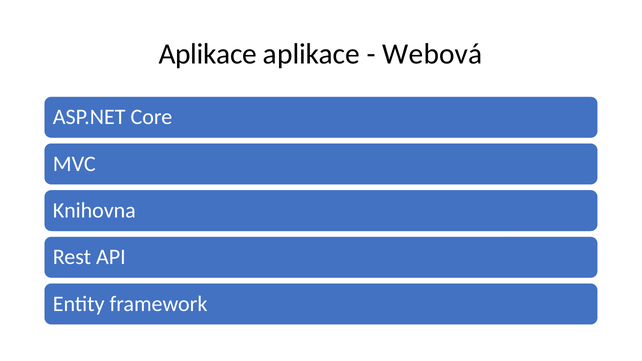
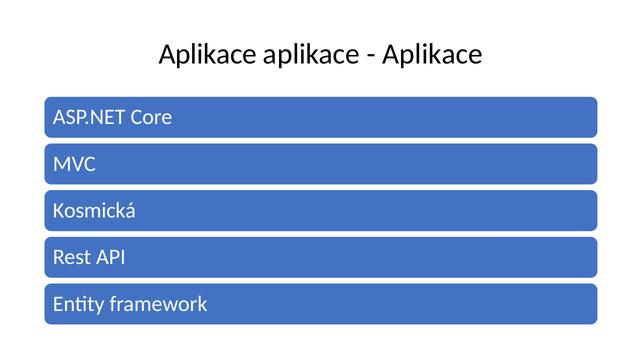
Webová at (432, 54): Webová -> Aplikace
Knihovna: Knihovna -> Kosmická
